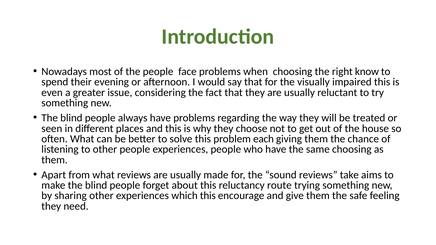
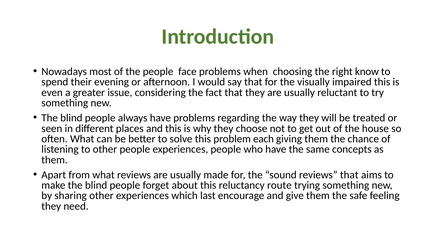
same choosing: choosing -> concepts
reviews take: take -> that
which this: this -> last
